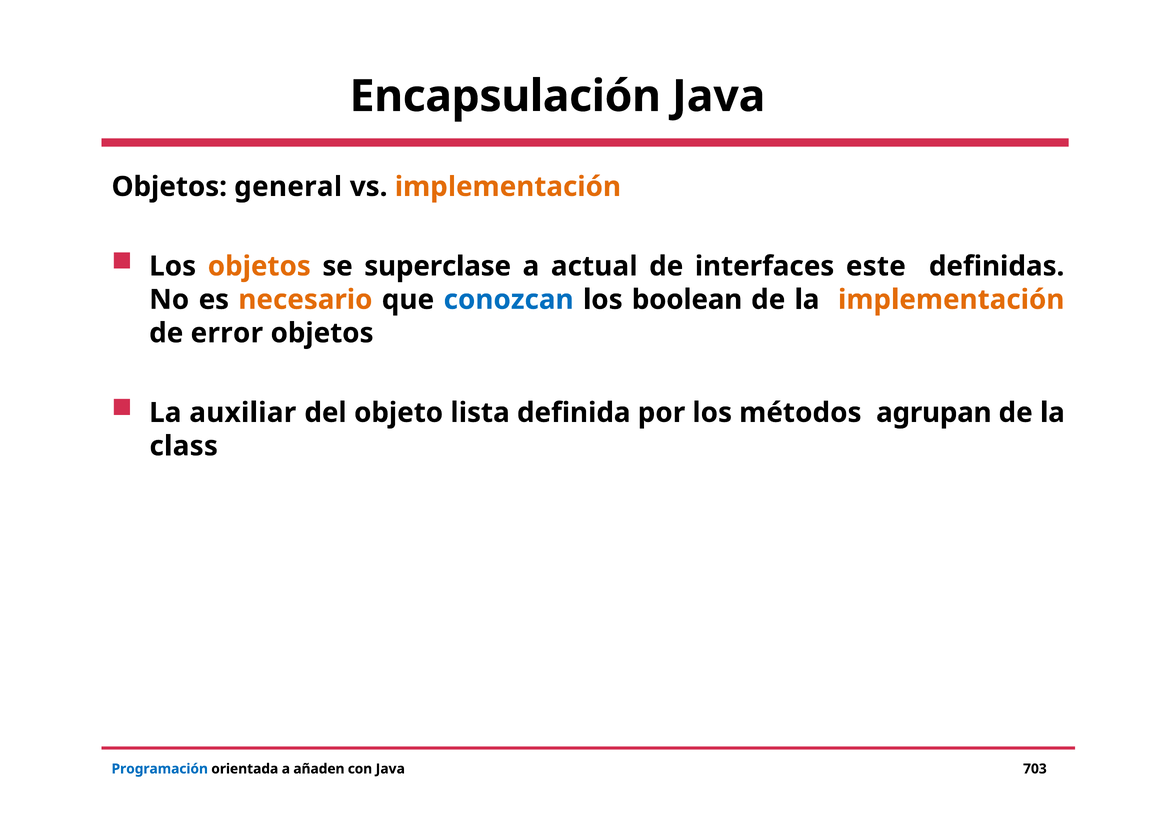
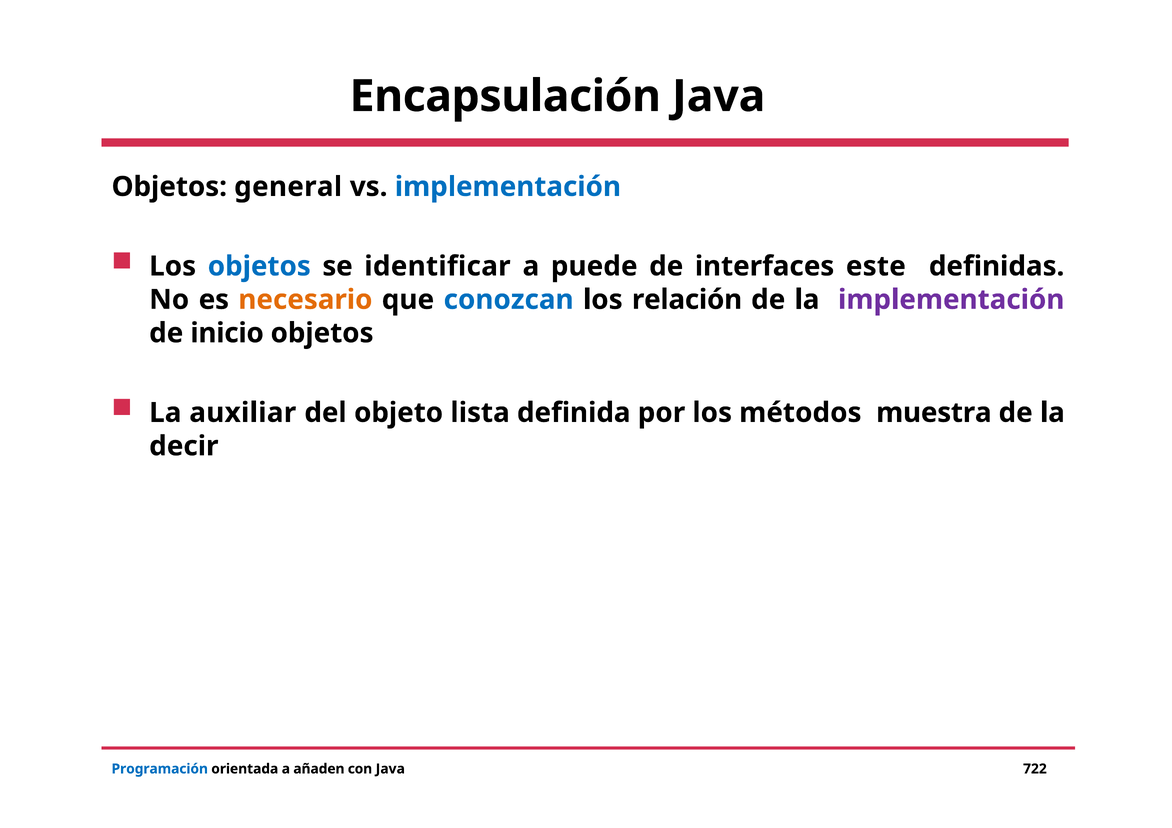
implementación at (508, 187) colour: orange -> blue
objetos at (259, 266) colour: orange -> blue
superclase: superclase -> identificar
actual: actual -> puede
boolean: boolean -> relación
implementación at (951, 300) colour: orange -> purple
error: error -> inicio
agrupan: agrupan -> muestra
class: class -> decir
703: 703 -> 722
